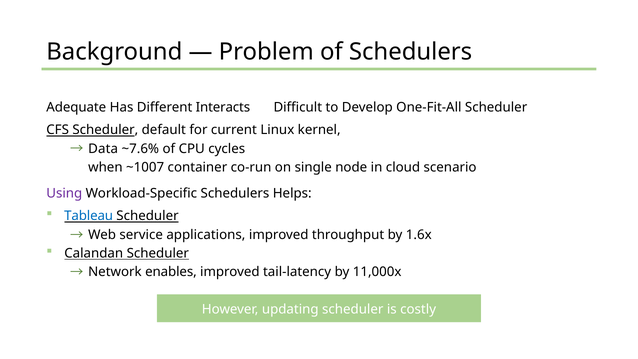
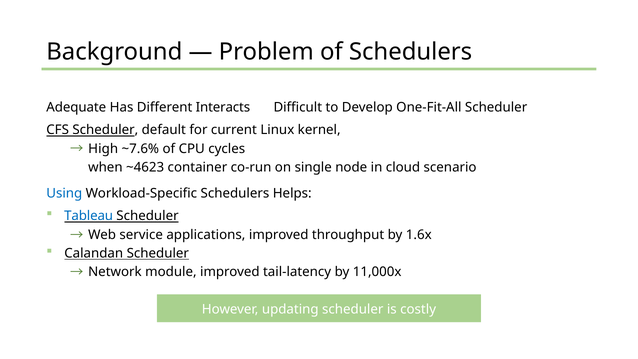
Data: Data -> High
~1007: ~1007 -> ~4623
Using colour: purple -> blue
enables: enables -> module
